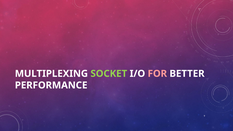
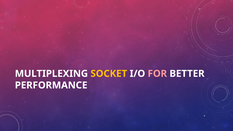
SOCKET colour: light green -> yellow
